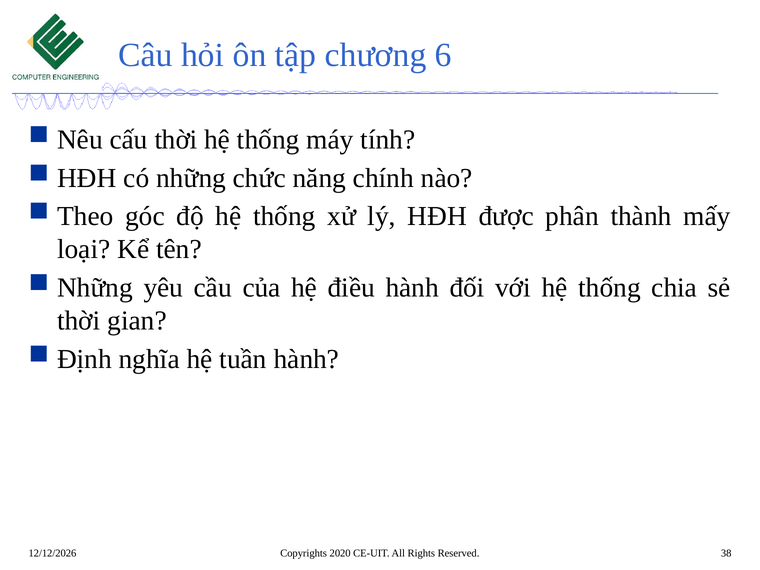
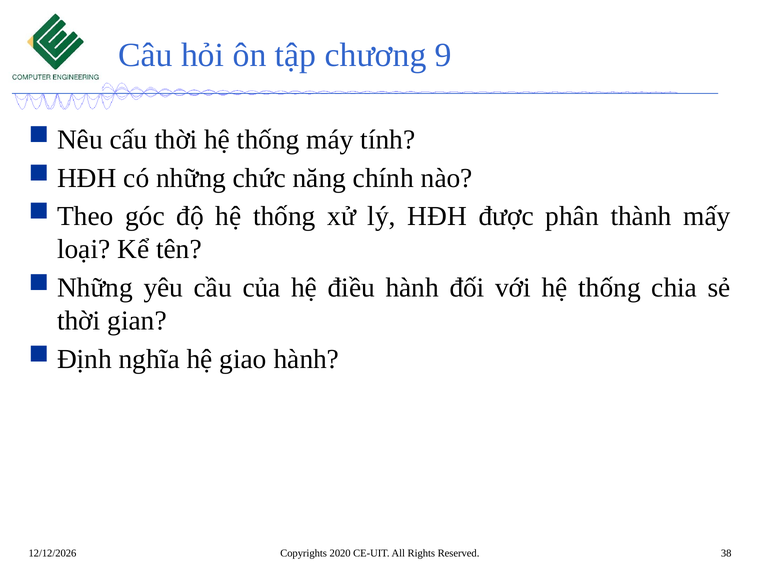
6: 6 -> 9
tuần: tuần -> giao
